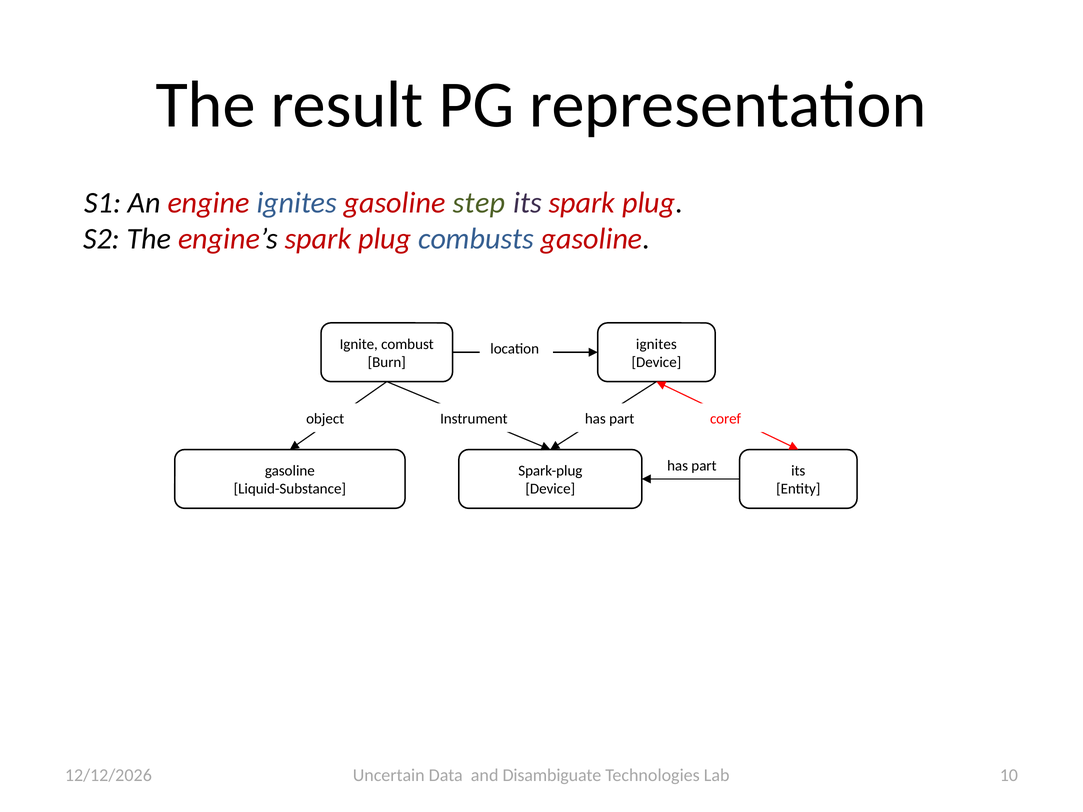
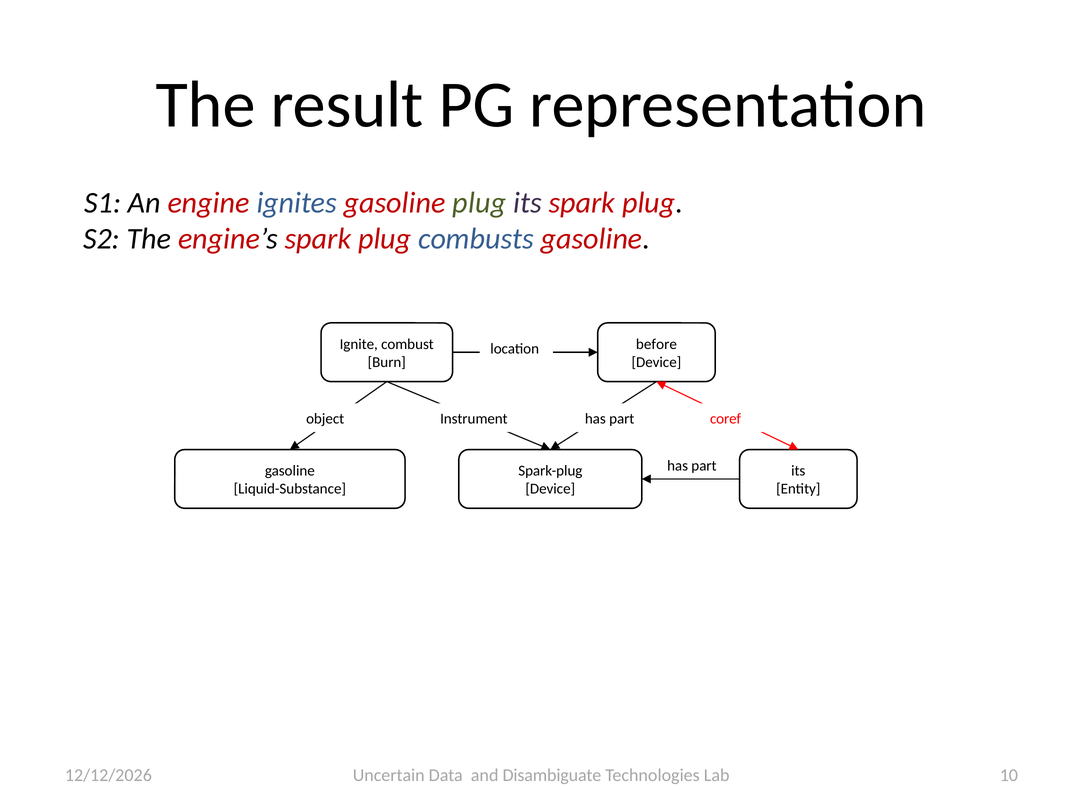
gasoline step: step -> plug
ignites at (656, 344): ignites -> before
